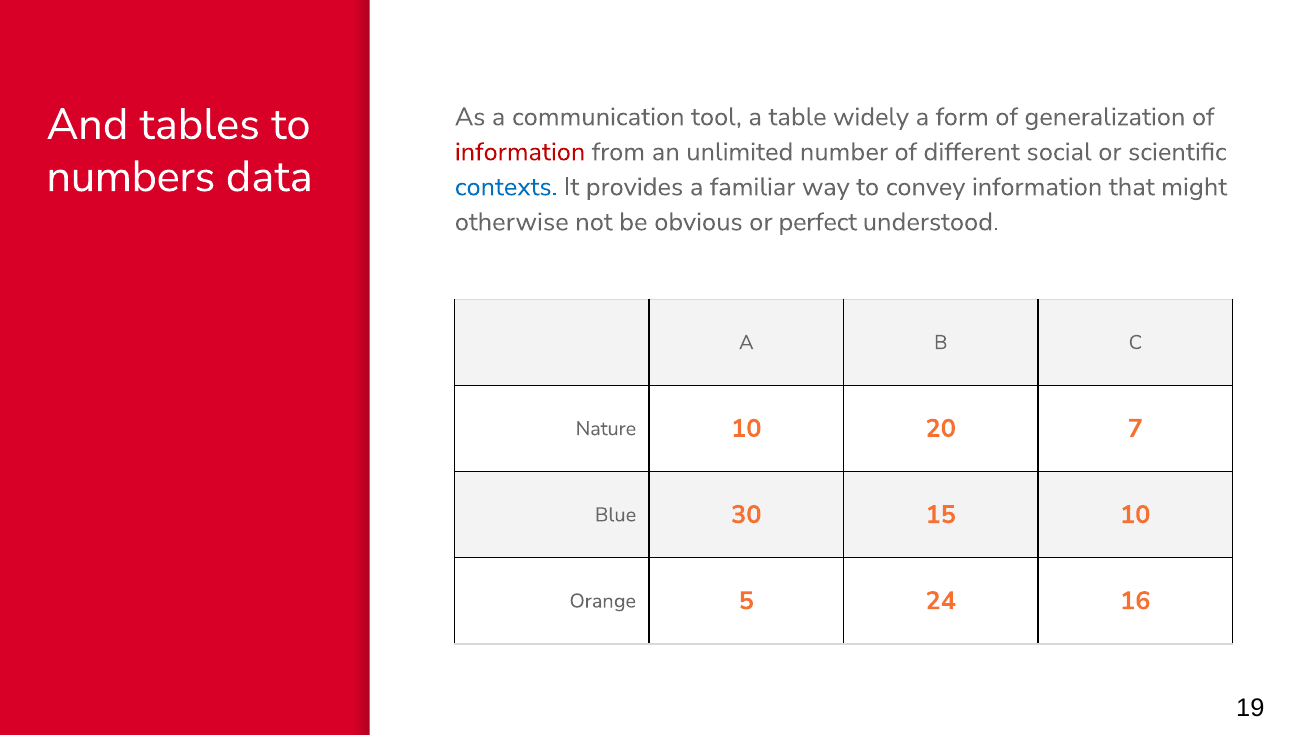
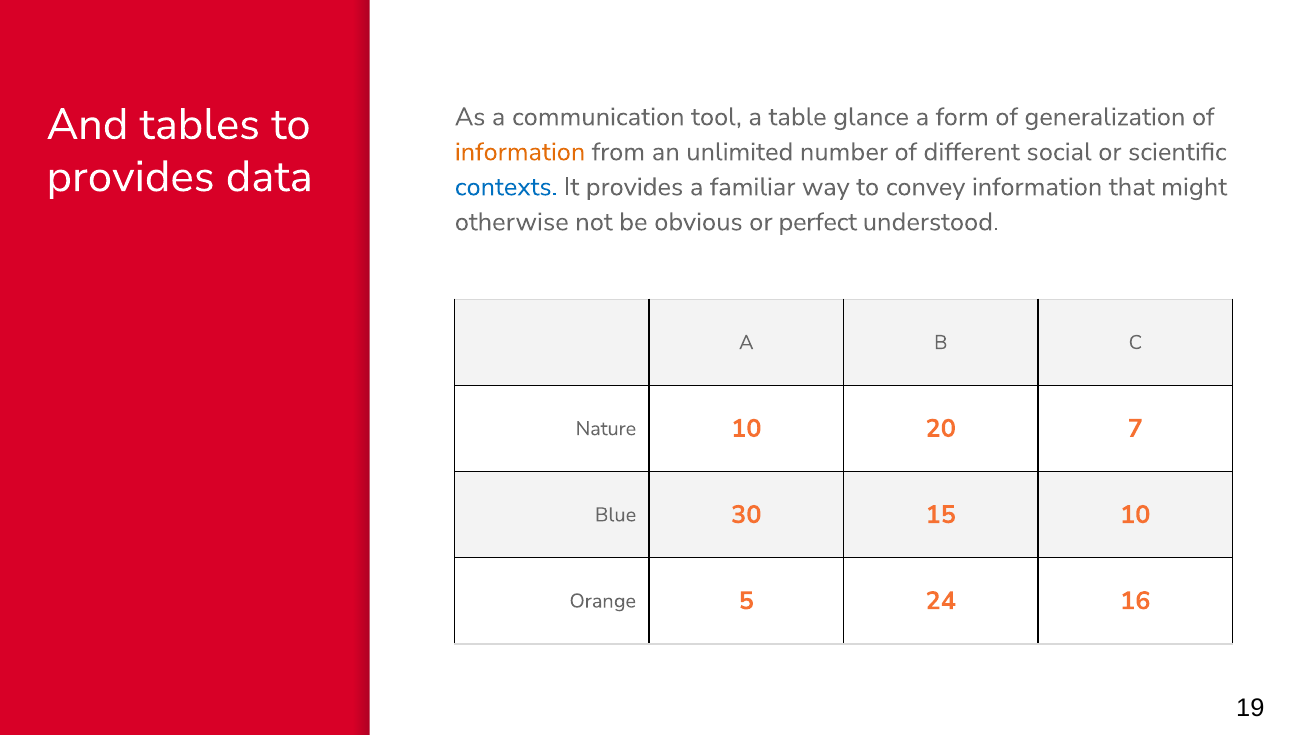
widely: widely -> glance
information at (520, 152) colour: red -> orange
numbers at (131, 177): numbers -> provides
